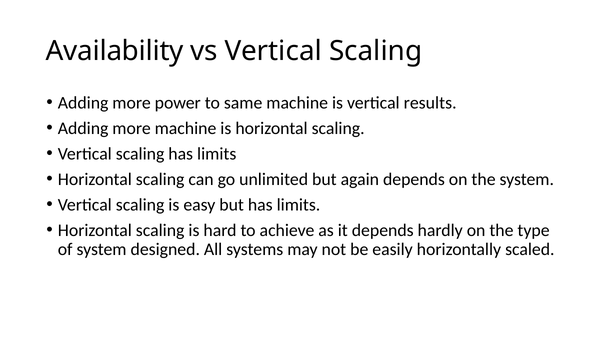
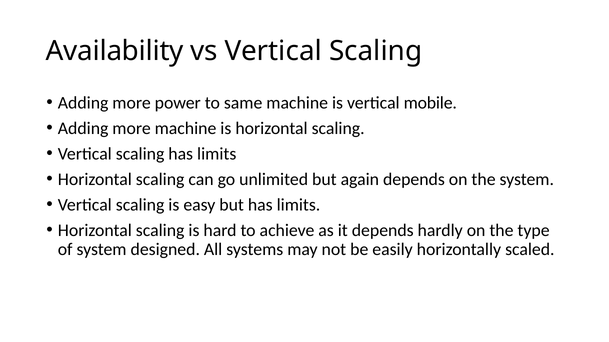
results: results -> mobile
